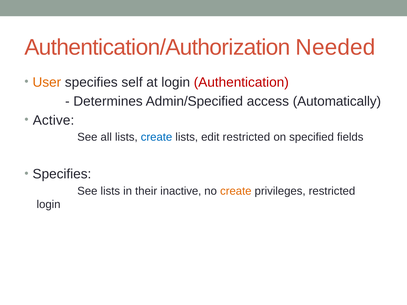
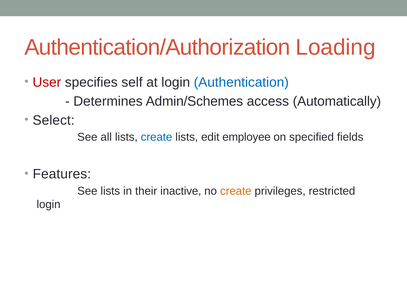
Needed: Needed -> Loading
User colour: orange -> red
Authentication colour: red -> blue
Admin/Specified: Admin/Specified -> Admin/Schemes
Active: Active -> Select
edit restricted: restricted -> employee
Specifies at (62, 174): Specifies -> Features
